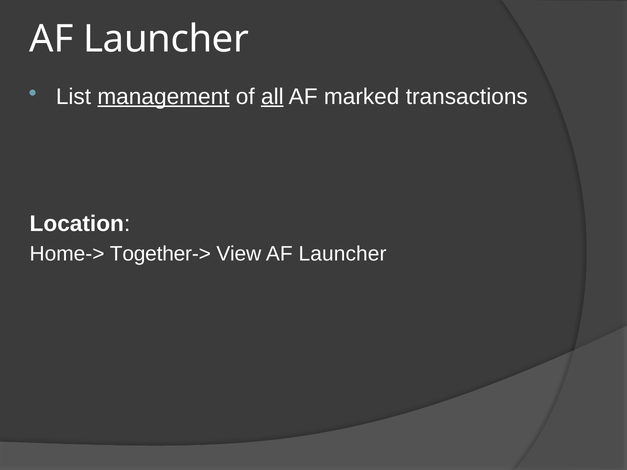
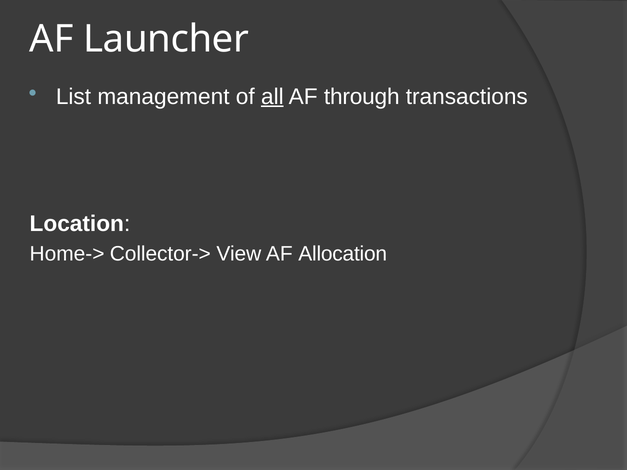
management underline: present -> none
marked: marked -> through
Together->: Together-> -> Collector->
View AF Launcher: Launcher -> Allocation
